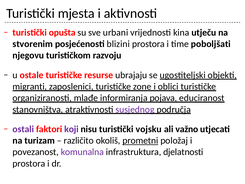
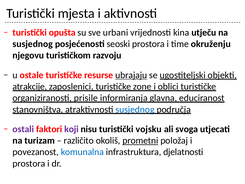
stvorenim at (33, 44): stvorenim -> susjednog
blizini: blizini -> seoski
poboljšati: poboljšati -> okruženju
ubrajaju underline: none -> present
migranti: migranti -> atrakcije
mlađe: mlađe -> prisile
pojava: pojava -> glavna
susjednog at (135, 109) colour: purple -> blue
važno: važno -> svoga
komunalna colour: purple -> blue
